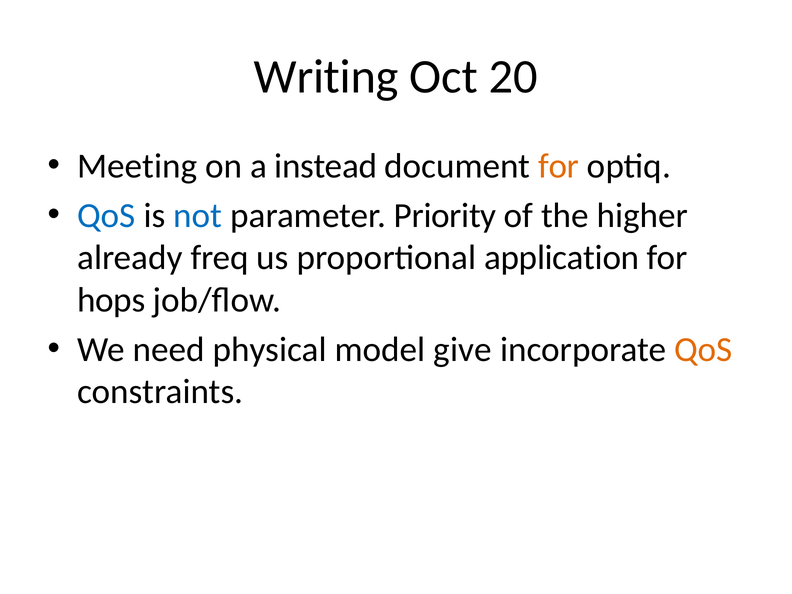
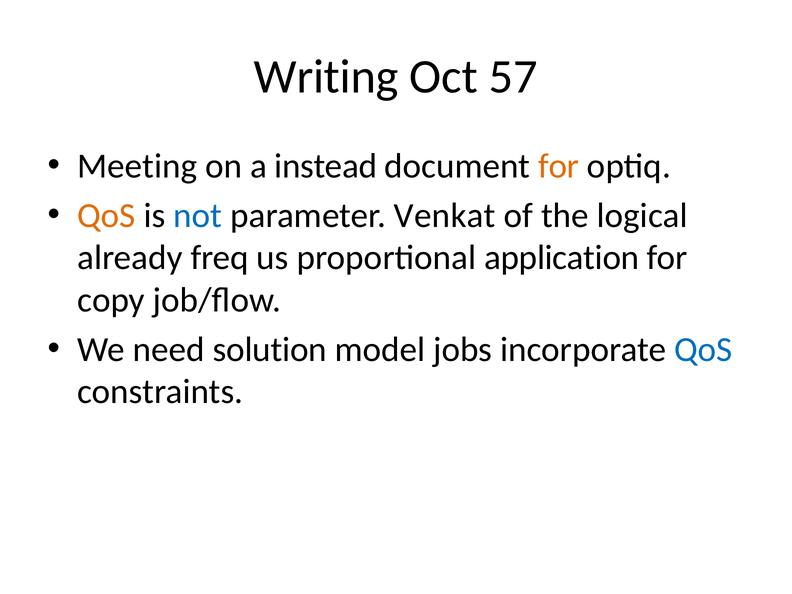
20: 20 -> 57
QoS at (106, 216) colour: blue -> orange
Priority: Priority -> Venkat
higher: higher -> logical
hops: hops -> copy
physical: physical -> solution
give: give -> jobs
QoS at (703, 349) colour: orange -> blue
